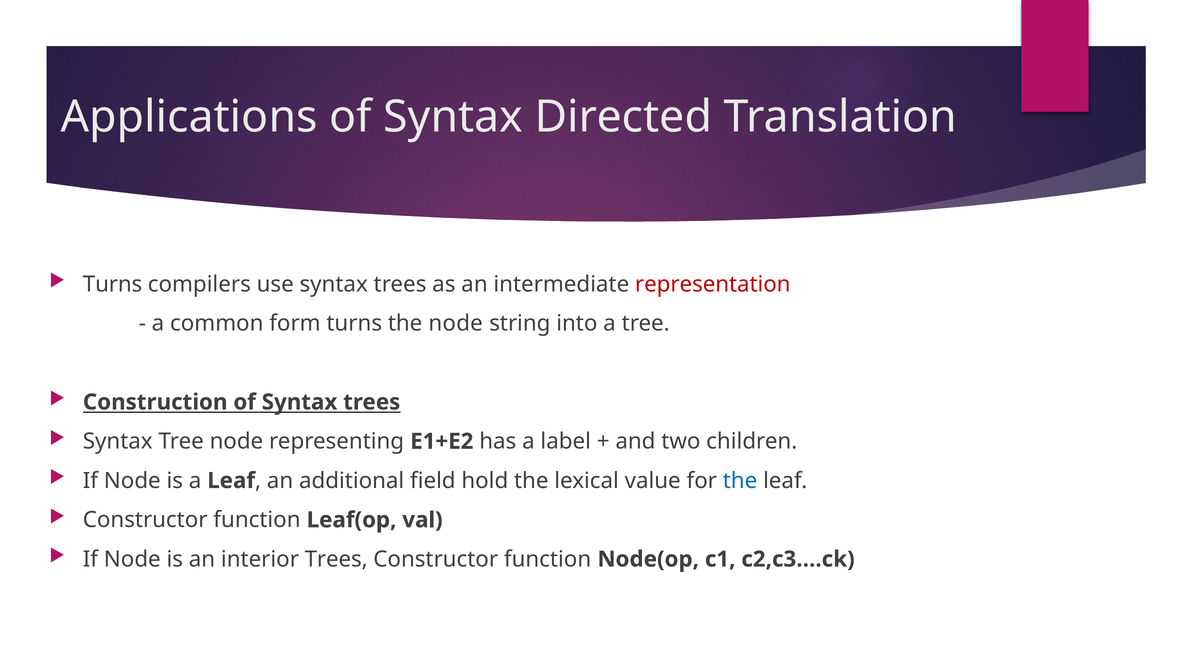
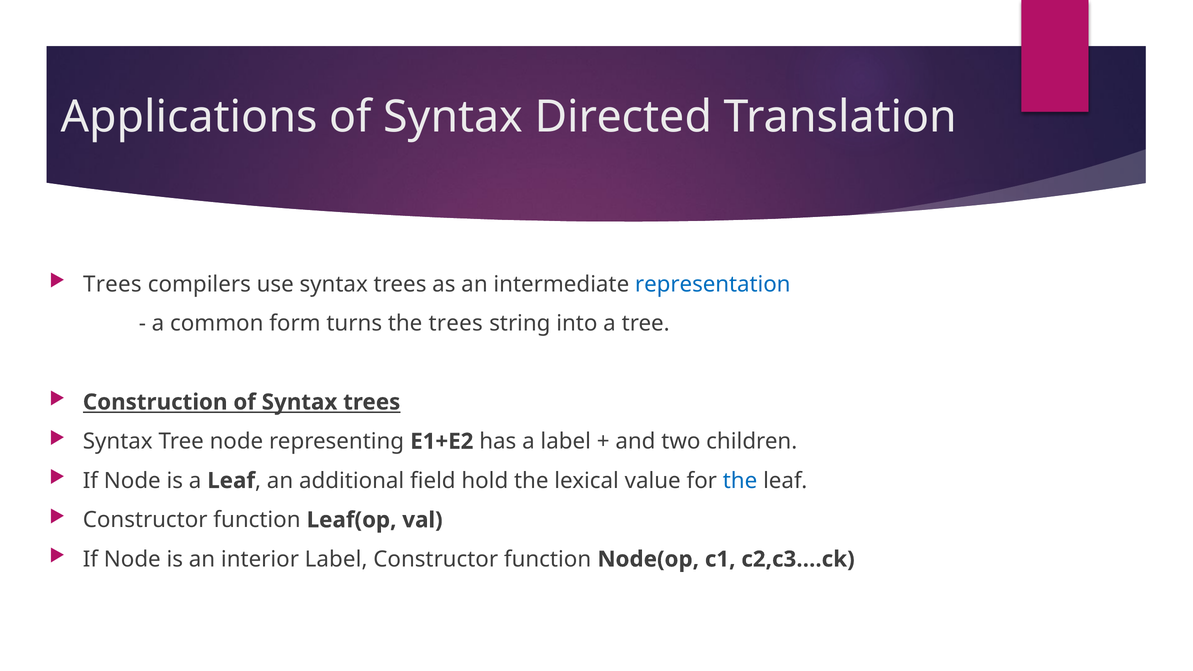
Turns at (113, 284): Turns -> Trees
representation colour: red -> blue
the node: node -> trees
interior Trees: Trees -> Label
